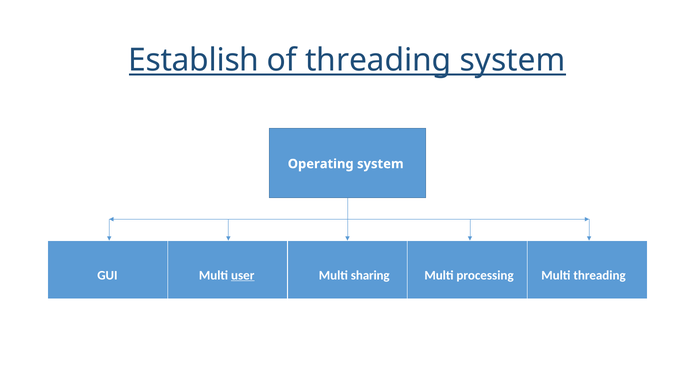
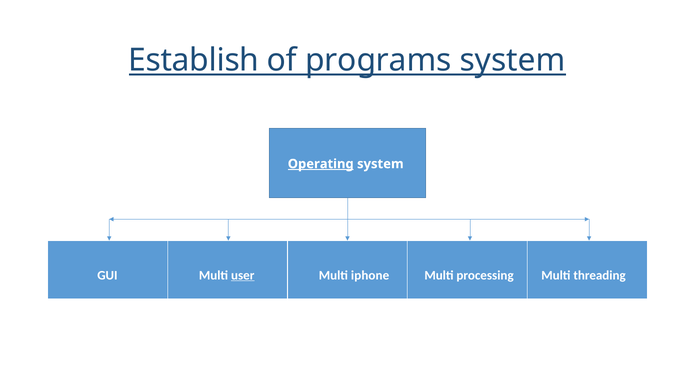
of threading: threading -> programs
Operating underline: none -> present
sharing: sharing -> iphone
